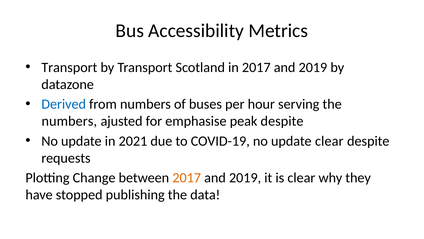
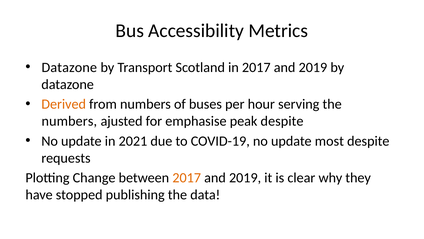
Transport at (69, 67): Transport -> Datazone
Derived colour: blue -> orange
update clear: clear -> most
